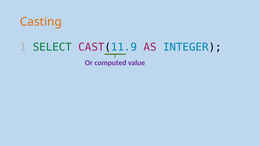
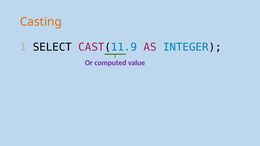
SELECT colour: green -> black
